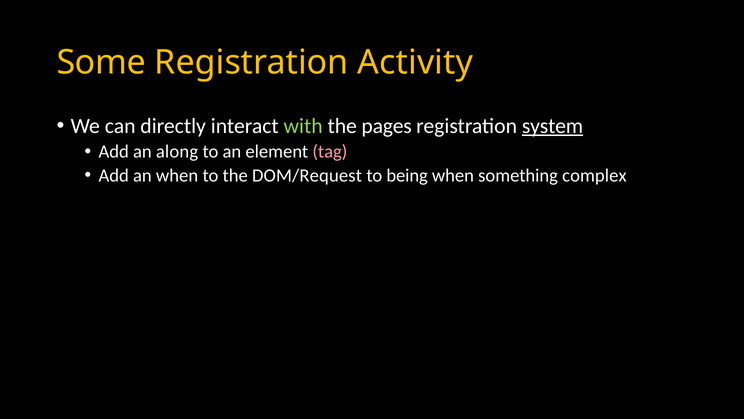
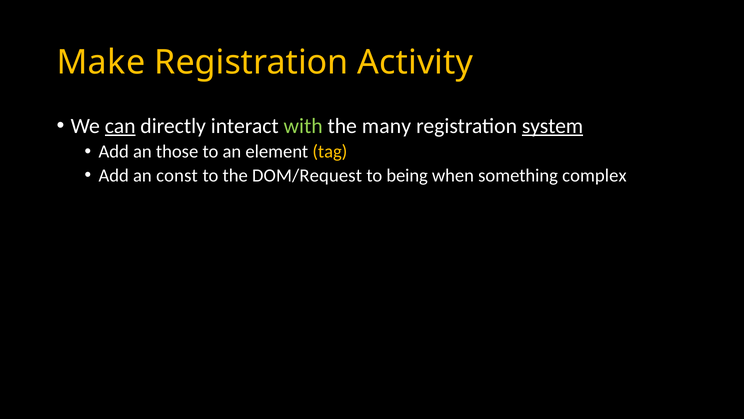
Some: Some -> Make
can underline: none -> present
pages: pages -> many
along: along -> those
tag colour: pink -> yellow
an when: when -> const
